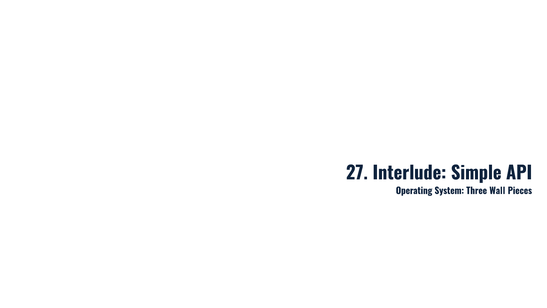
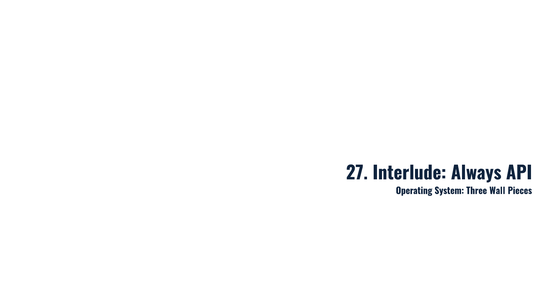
Simple: Simple -> Always
